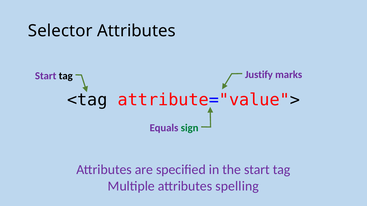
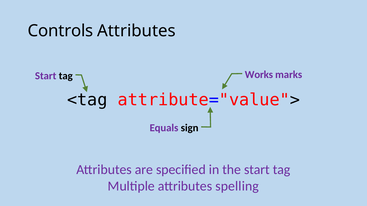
Selector: Selector -> Controls
Justify: Justify -> Works
sign colour: green -> black
